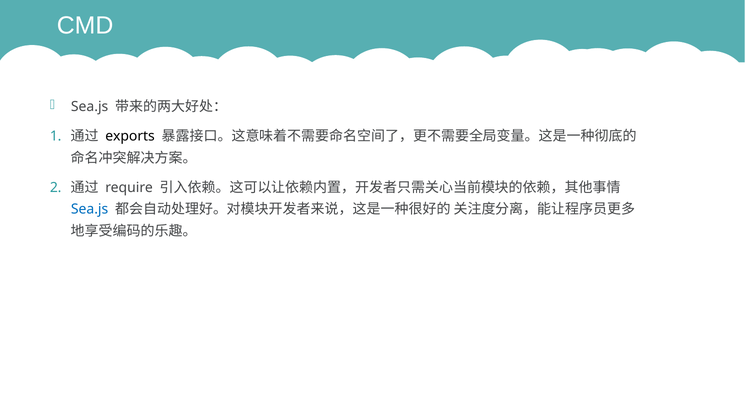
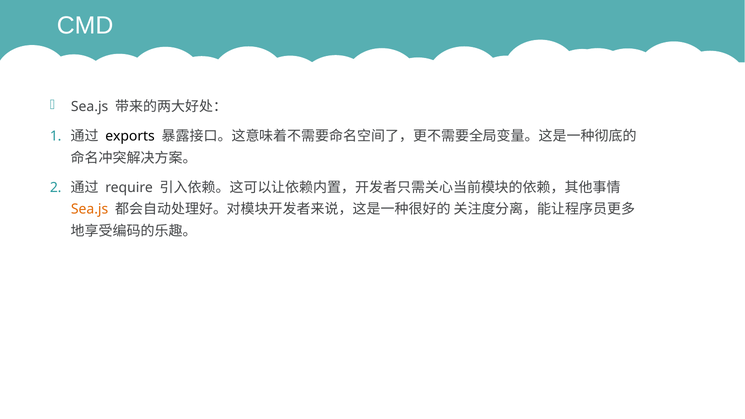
Sea.js at (90, 209) colour: blue -> orange
